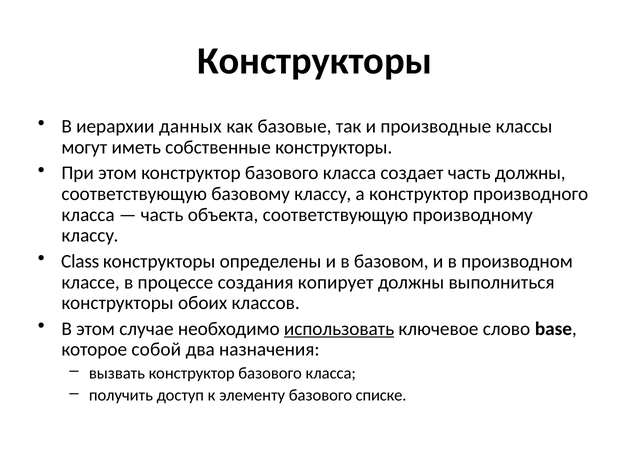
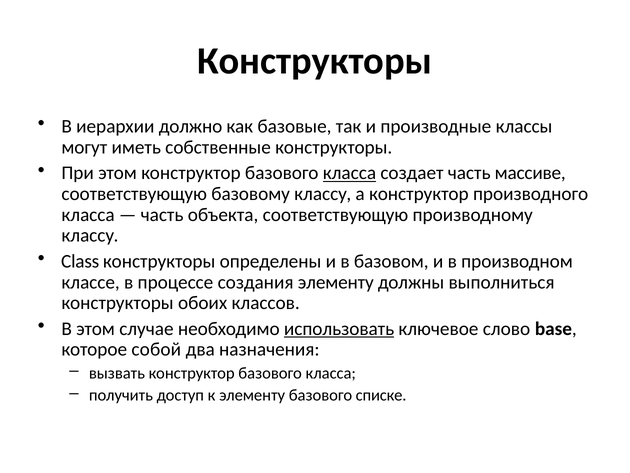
данных: данных -> должно
класса at (349, 173) underline: none -> present
часть должны: должны -> массиве
создания копирует: копирует -> элементу
